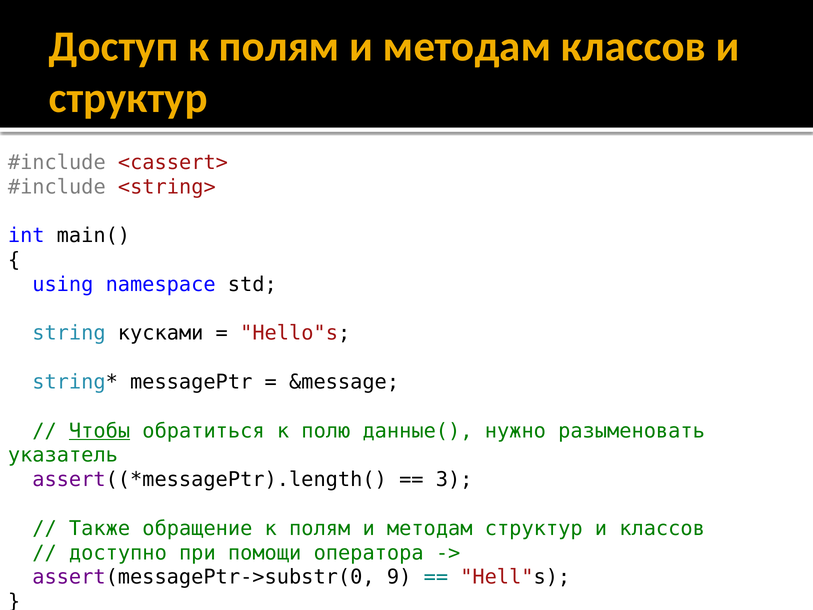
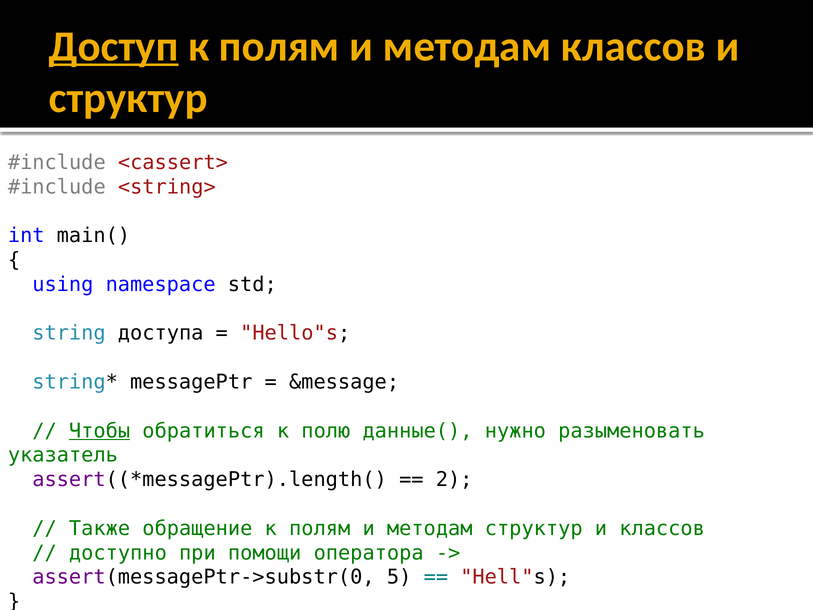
Доступ underline: none -> present
кусками: кусками -> доступа
3: 3 -> 2
9: 9 -> 5
